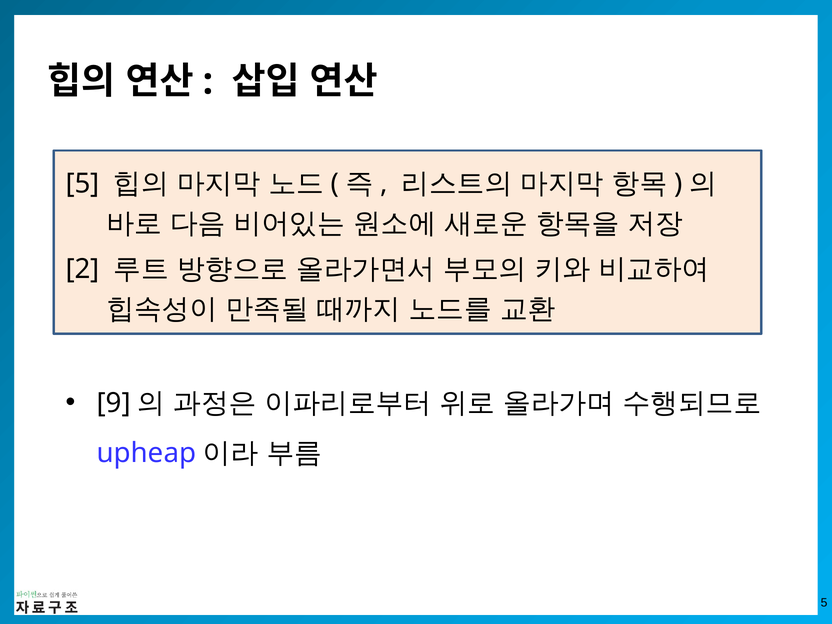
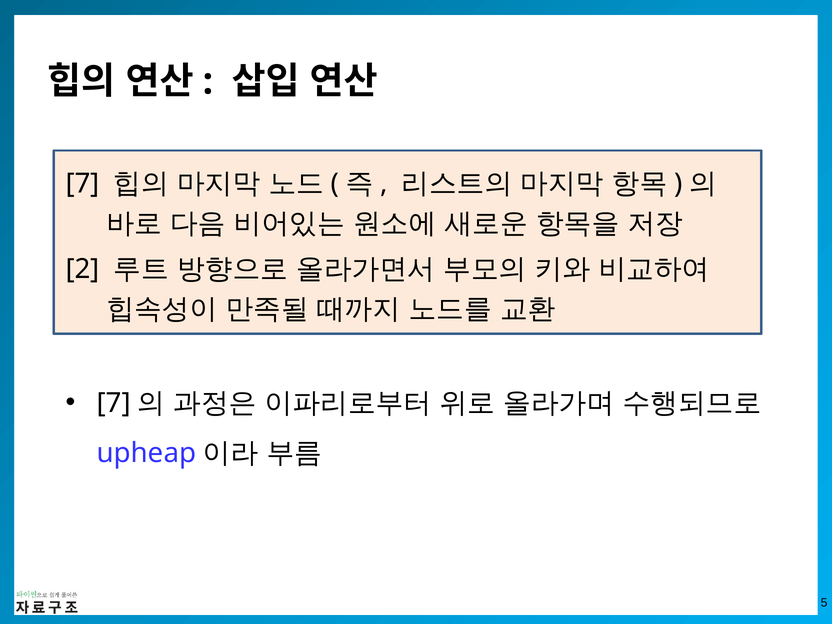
5 at (83, 184): 5 -> 7
9 at (114, 403): 9 -> 7
